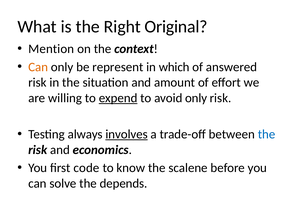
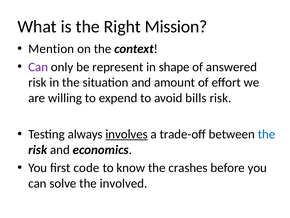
Original: Original -> Mission
Can at (38, 67) colour: orange -> purple
which: which -> shape
expend underline: present -> none
avoid only: only -> bills
scalene: scalene -> crashes
depends: depends -> involved
